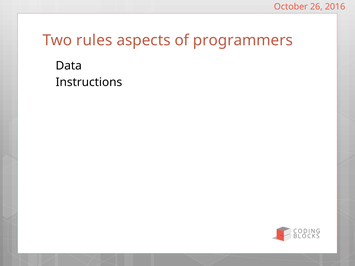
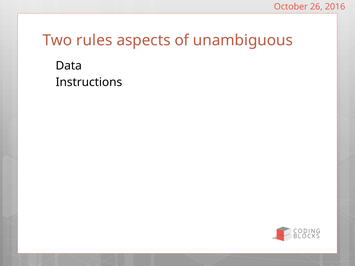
programmers: programmers -> unambiguous
